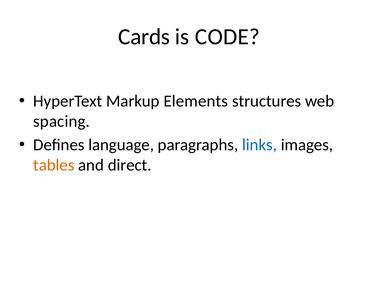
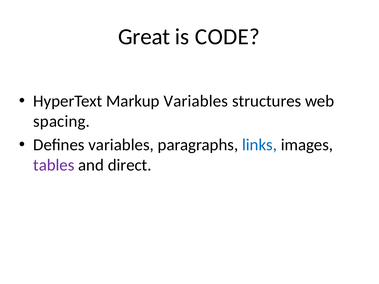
Cards: Cards -> Great
Markup Elements: Elements -> Variables
Defines language: language -> variables
tables colour: orange -> purple
